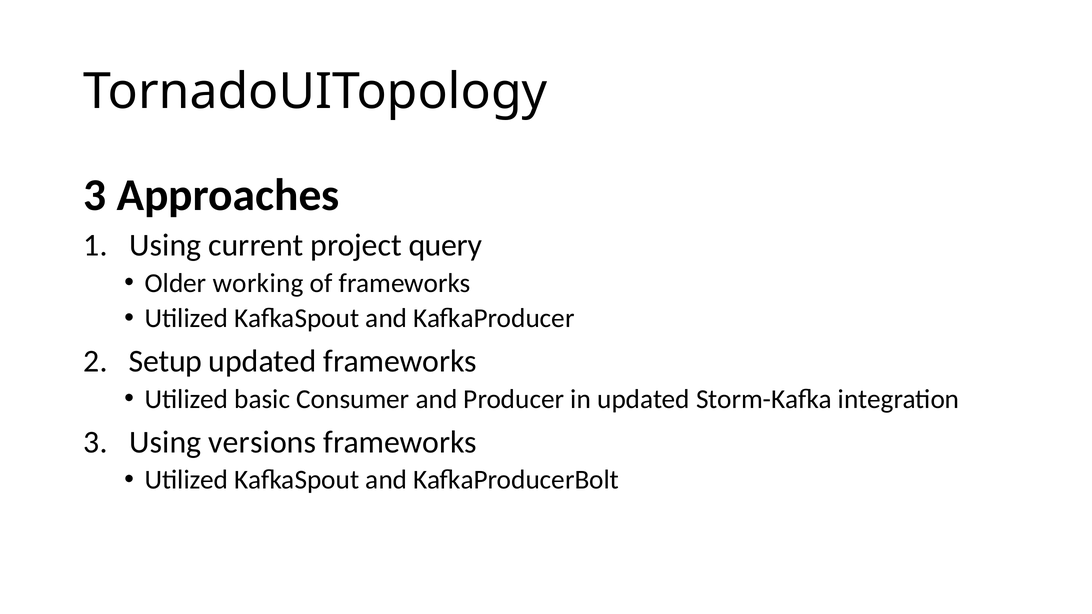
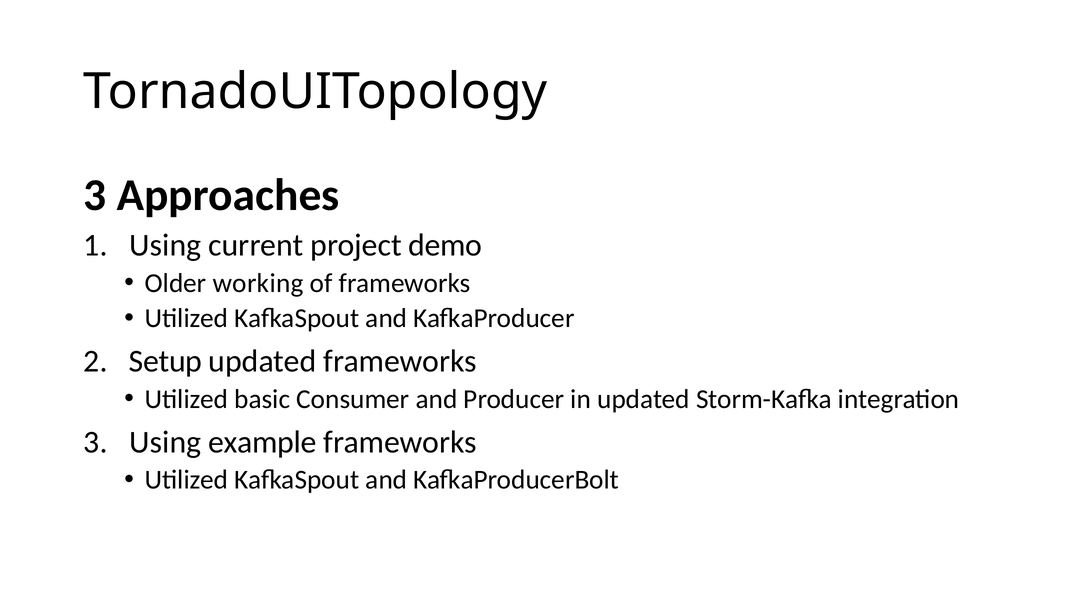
query: query -> demo
versions: versions -> example
